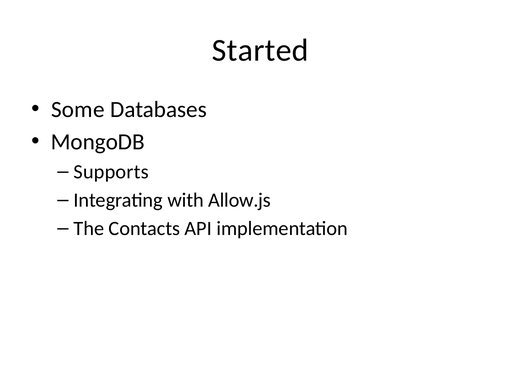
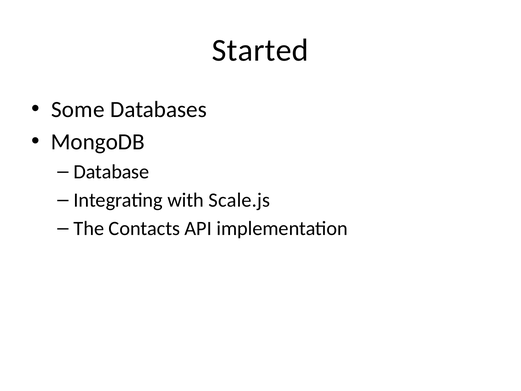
Supports: Supports -> Database
Allow.js: Allow.js -> Scale.js
